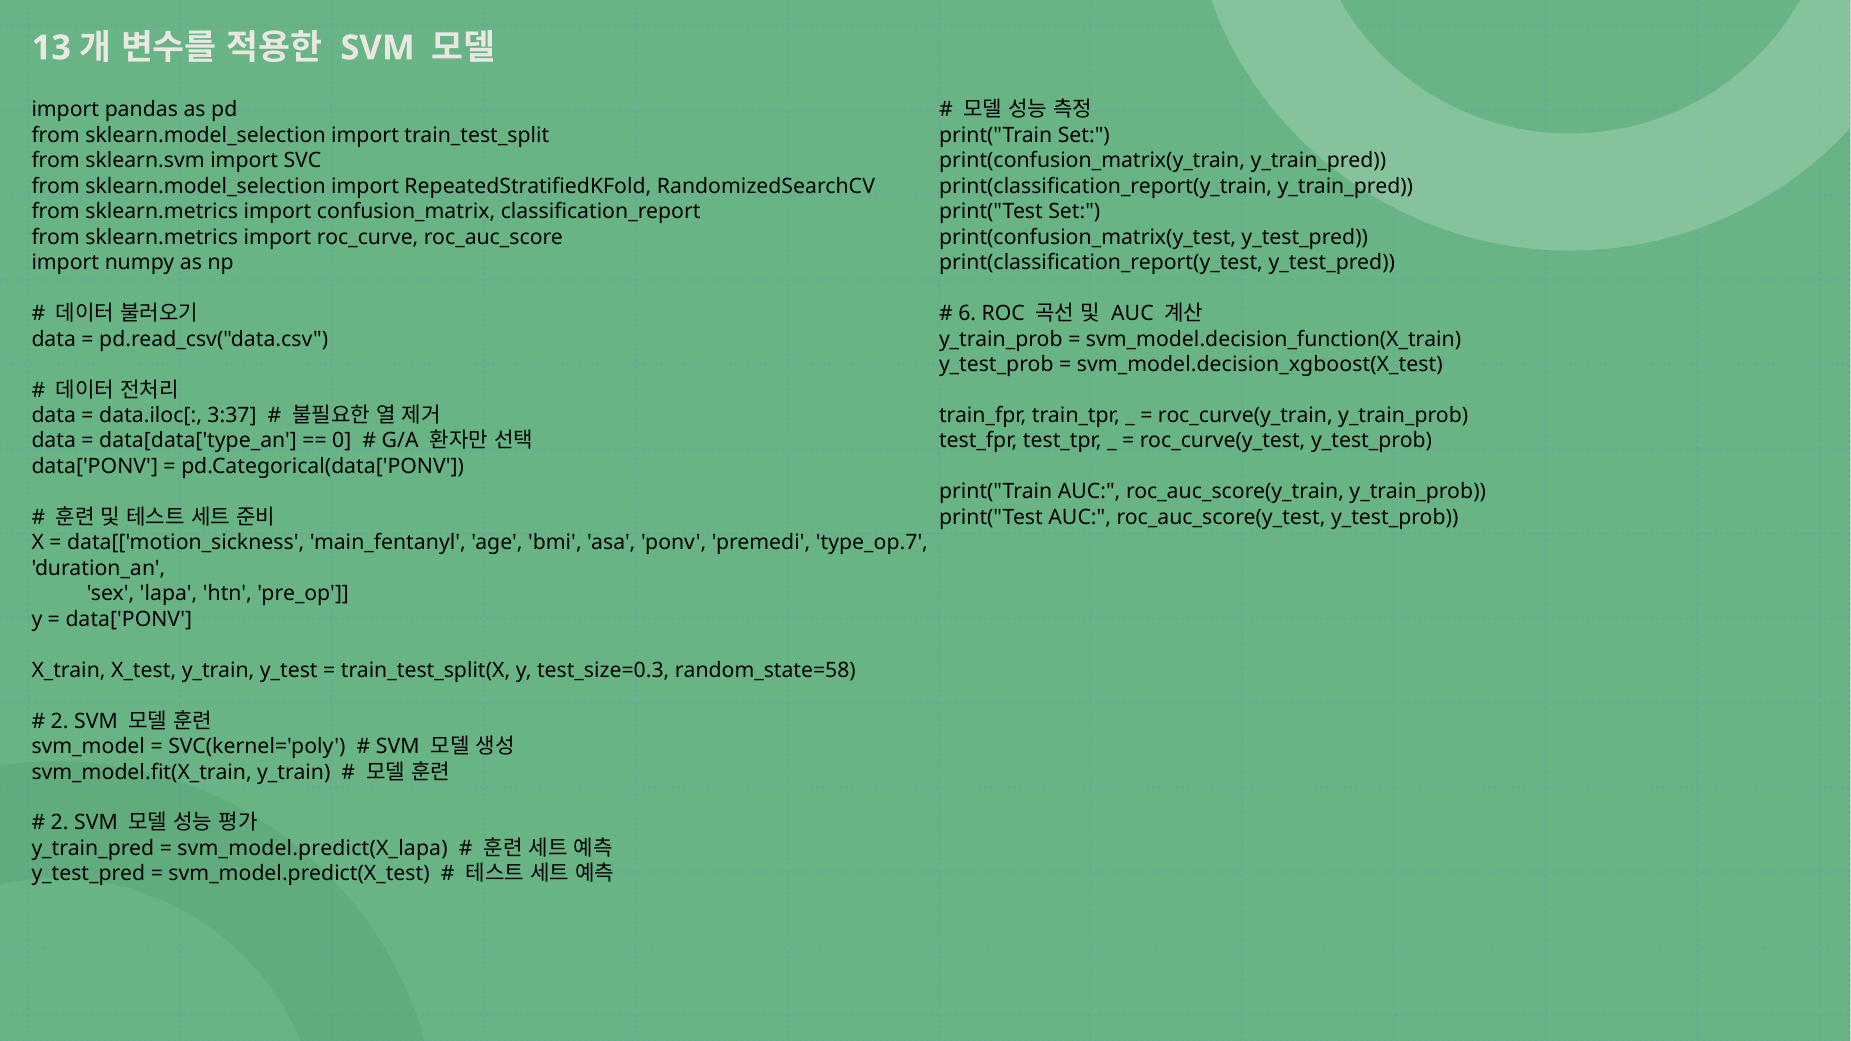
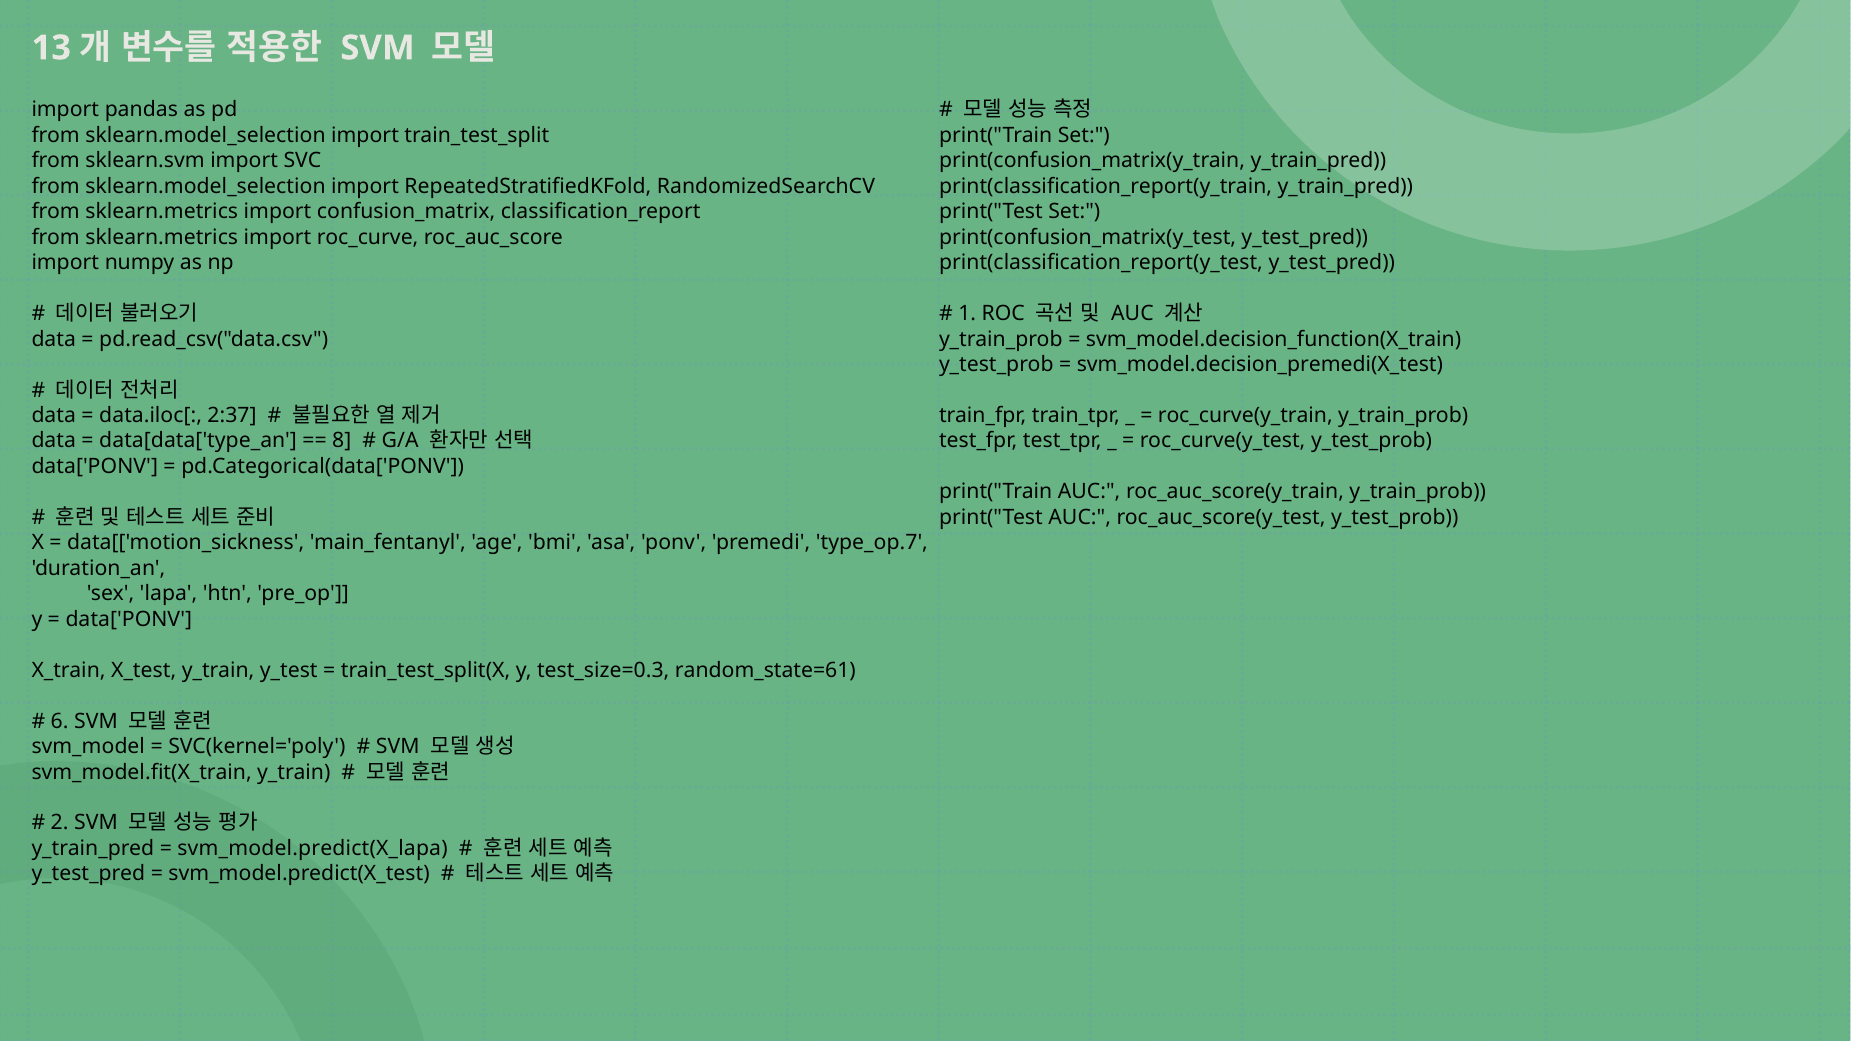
6: 6 -> 1
svm_model.decision_xgboost(X_test: svm_model.decision_xgboost(X_test -> svm_model.decision_premedi(X_test
3:37: 3:37 -> 2:37
0: 0 -> 8
random_state=58: random_state=58 -> random_state=61
2 at (60, 721): 2 -> 6
